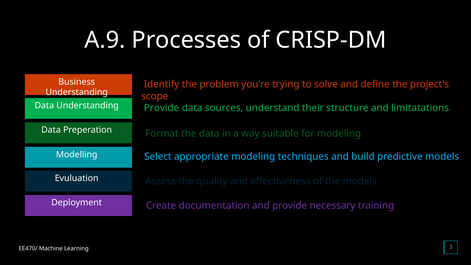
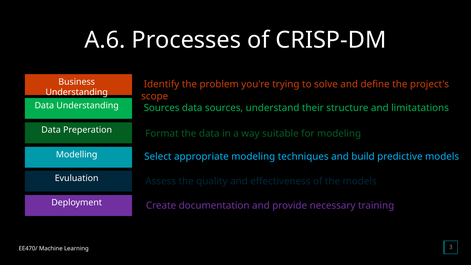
A.9: A.9 -> A.6
Provide at (161, 108): Provide -> Sources
